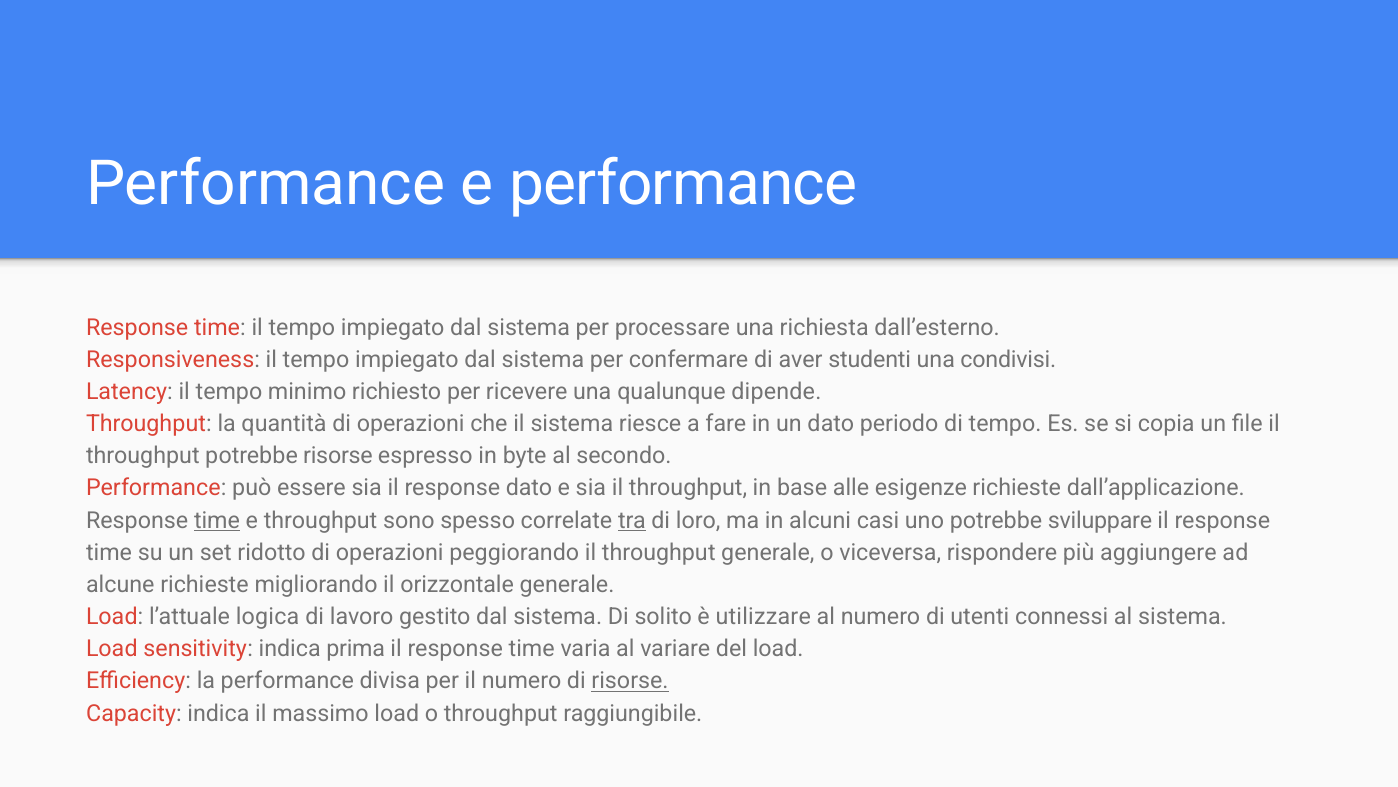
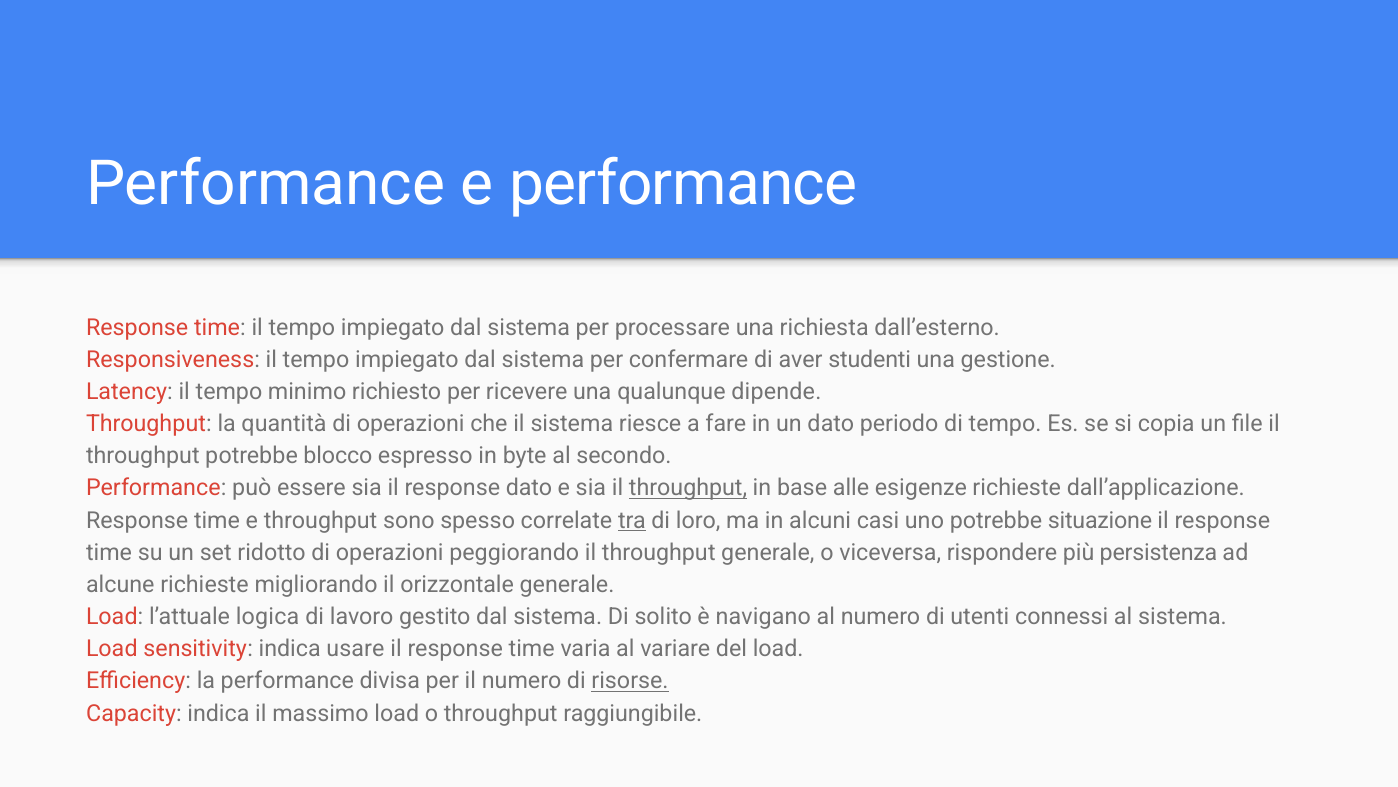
condivisi: condivisi -> gestione
potrebbe risorse: risorse -> blocco
throughput at (688, 488) underline: none -> present
time at (217, 520) underline: present -> none
sviluppare: sviluppare -> situazione
aggiungere: aggiungere -> persistenza
utilizzare: utilizzare -> navigano
prima: prima -> usare
